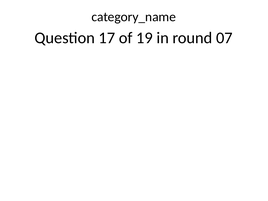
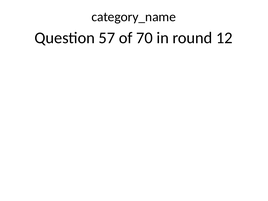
17: 17 -> 57
19: 19 -> 70
07: 07 -> 12
